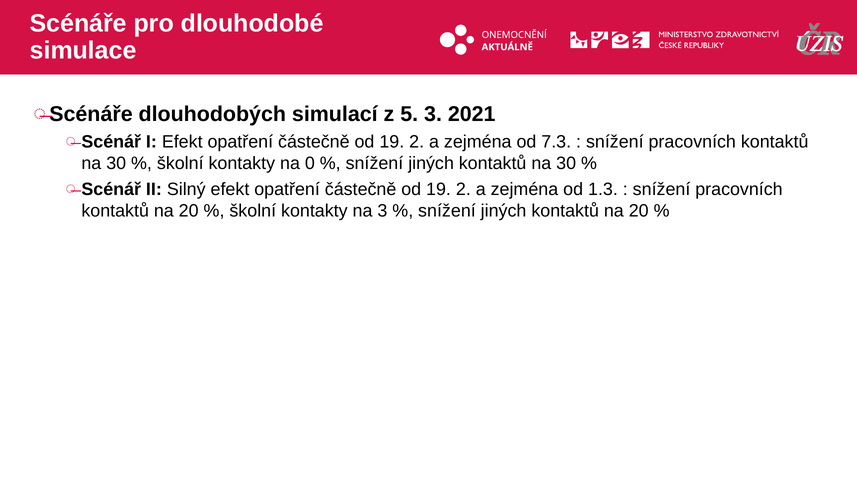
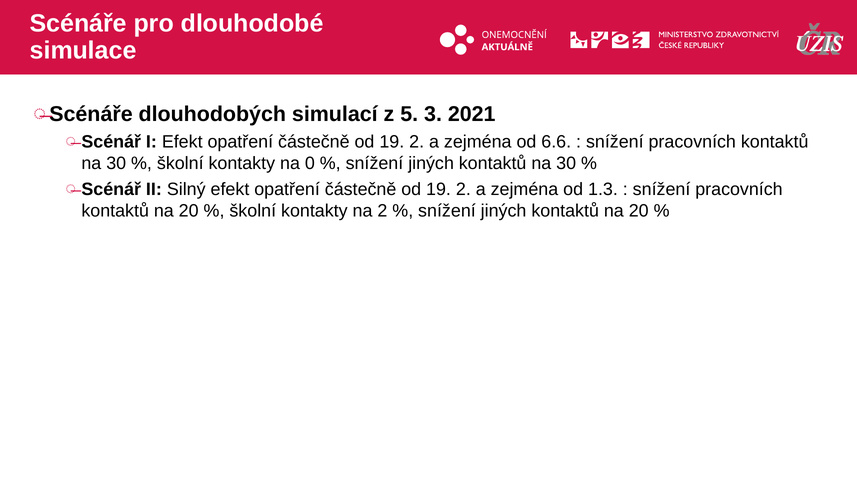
7.3: 7.3 -> 6.6
na 3: 3 -> 2
